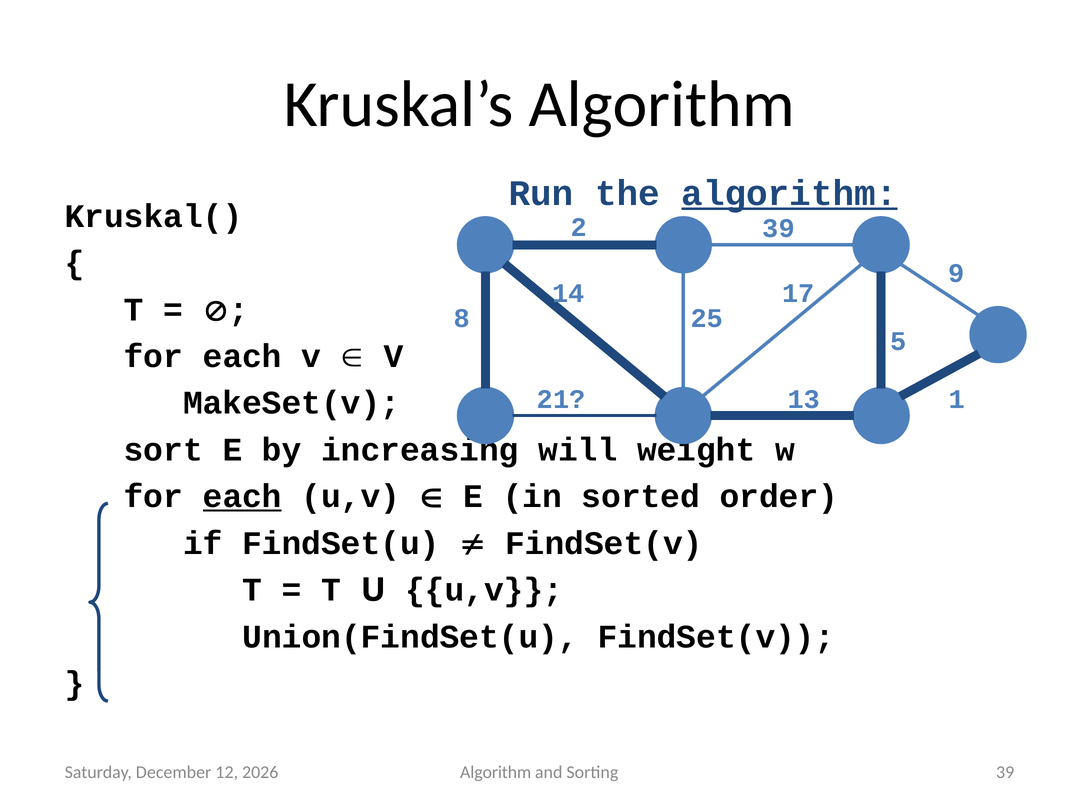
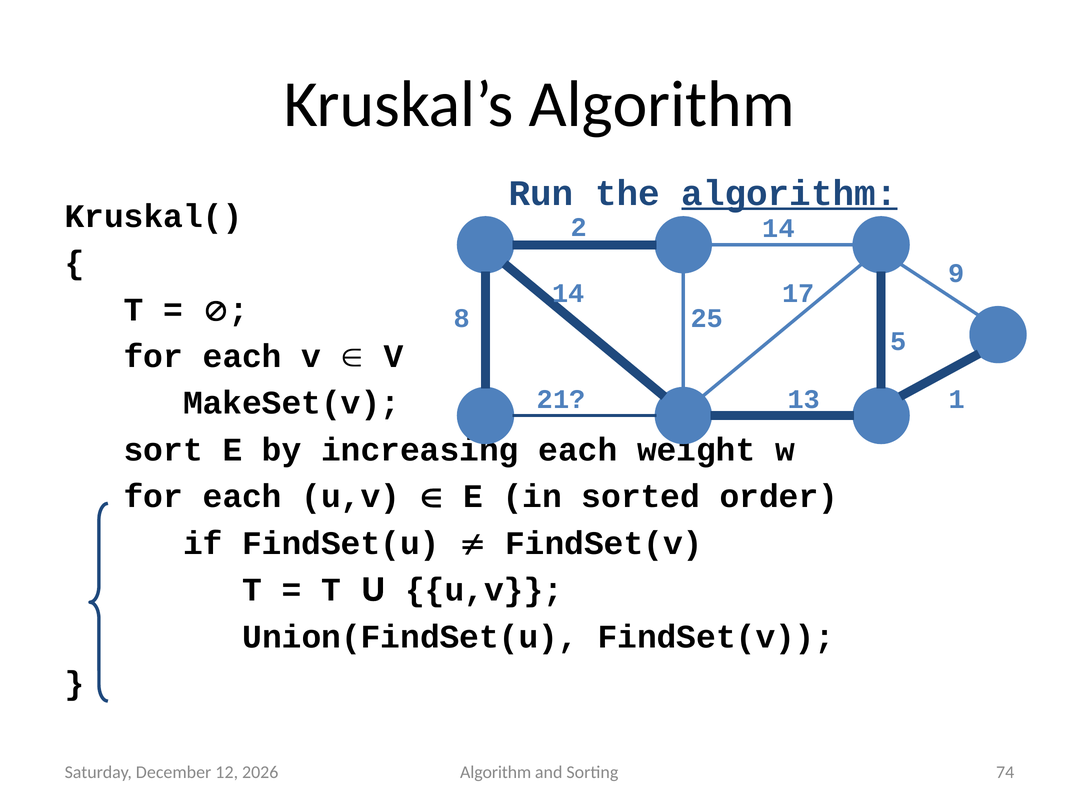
2 39: 39 -> 14
increasing will: will -> each
each at (242, 497) underline: present -> none
Sorting 39: 39 -> 74
